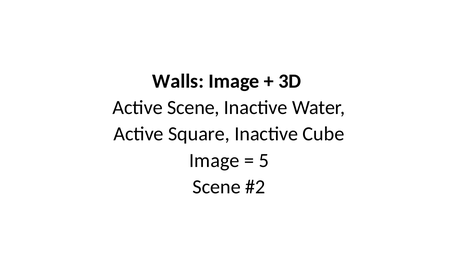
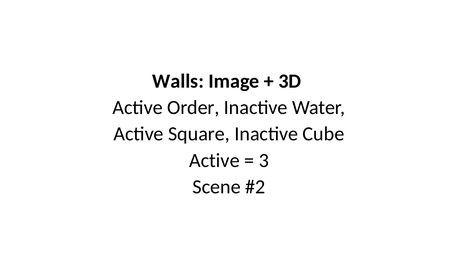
Active Scene: Scene -> Order
Image at (214, 160): Image -> Active
5: 5 -> 3
